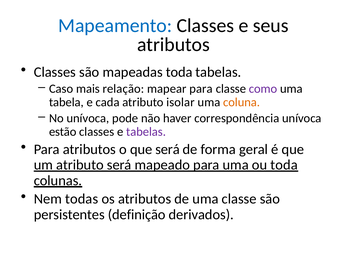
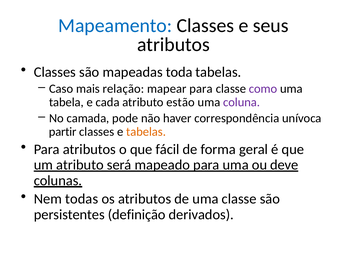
isolar: isolar -> estão
coluna colour: orange -> purple
No unívoca: unívoca -> camada
estão: estão -> partir
tabelas at (146, 132) colour: purple -> orange
que será: será -> fácil
ou toda: toda -> deve
